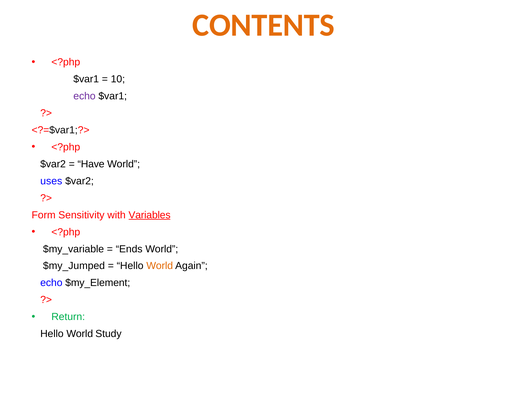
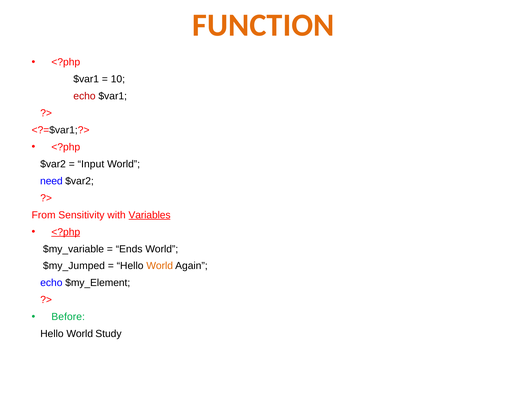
CONTENTS: CONTENTS -> FUNCTION
echo at (85, 96) colour: purple -> red
Have: Have -> Input
uses: uses -> need
Form: Form -> From
<?php at (66, 232) underline: none -> present
Return: Return -> Before
